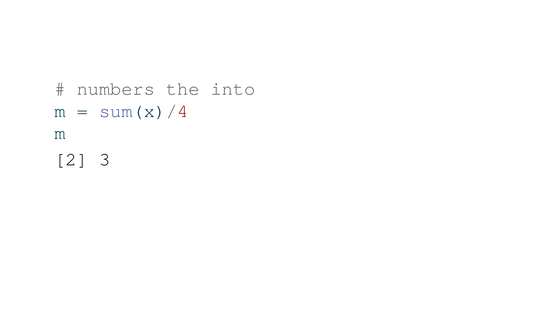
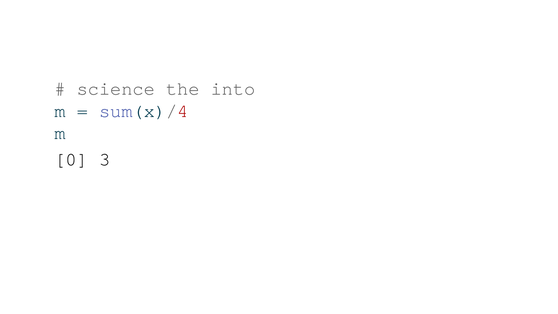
numbers: numbers -> science
2: 2 -> 0
